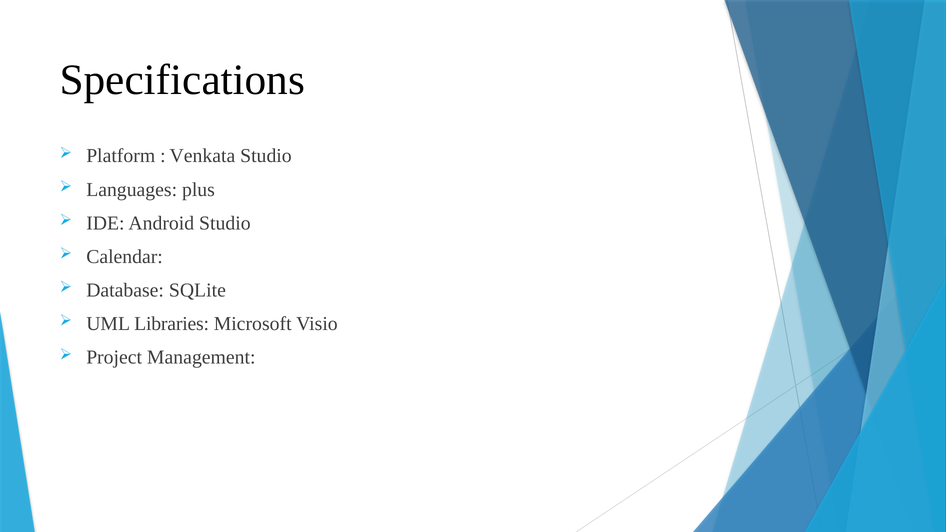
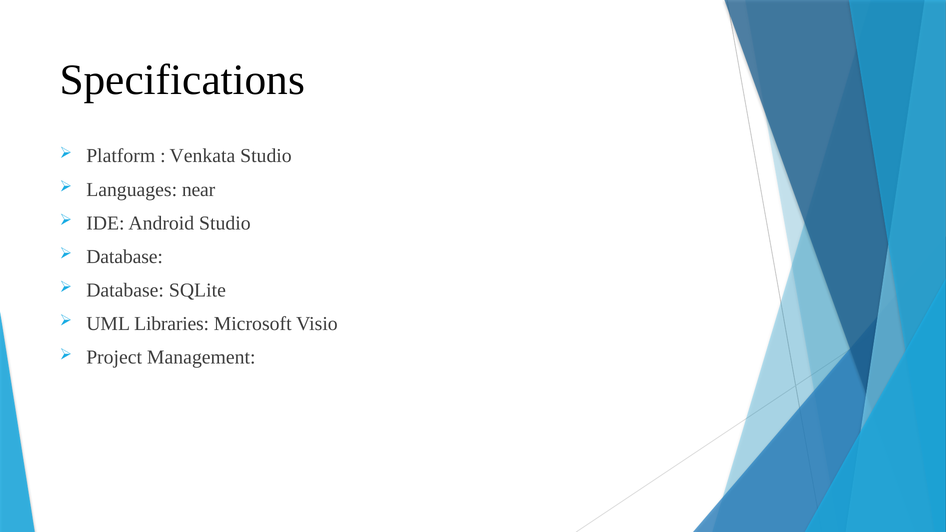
plus: plus -> near
Calendar at (125, 257): Calendar -> Database
